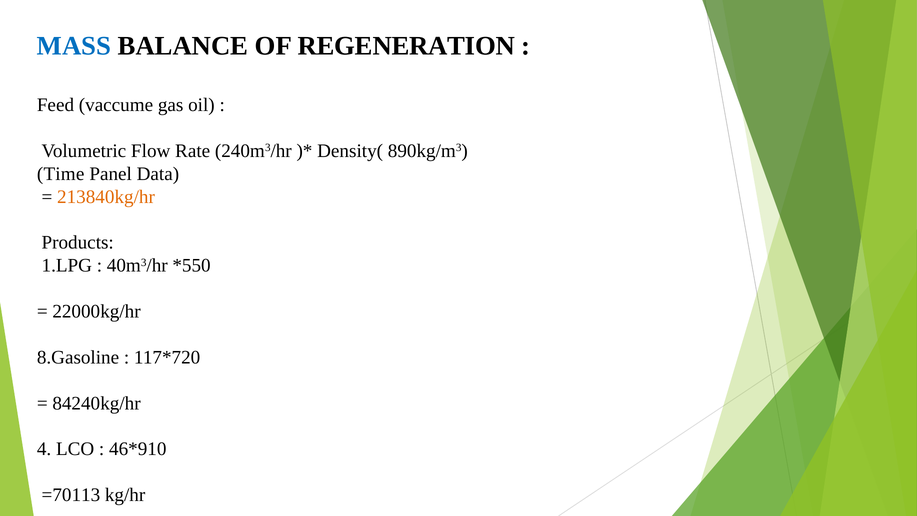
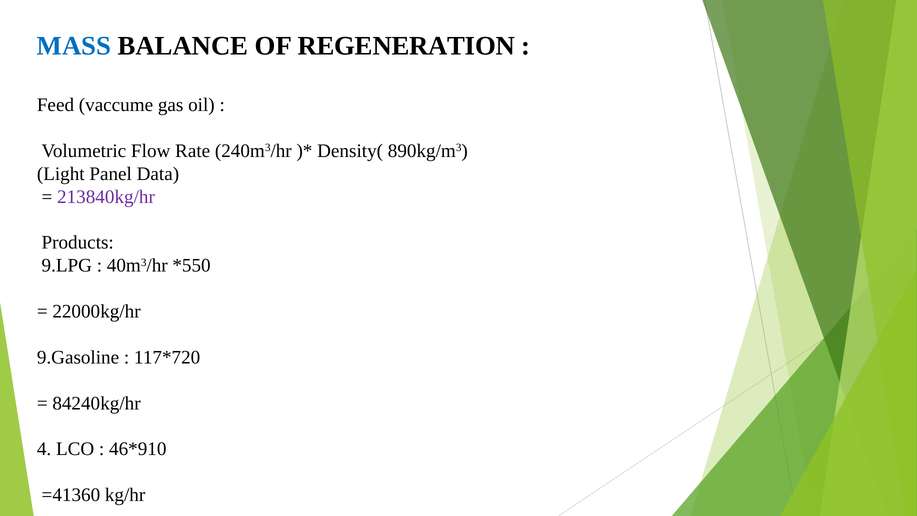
Time: Time -> Light
213840kg/hr colour: orange -> purple
1.LPG: 1.LPG -> 9.LPG
8.Gasoline: 8.Gasoline -> 9.Gasoline
=70113: =70113 -> =41360
